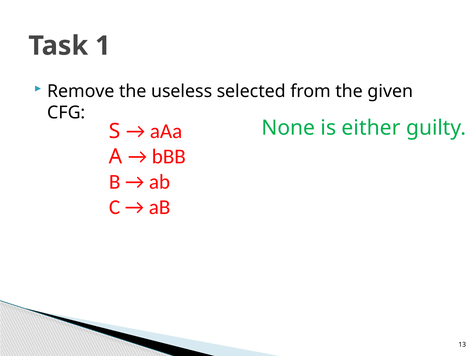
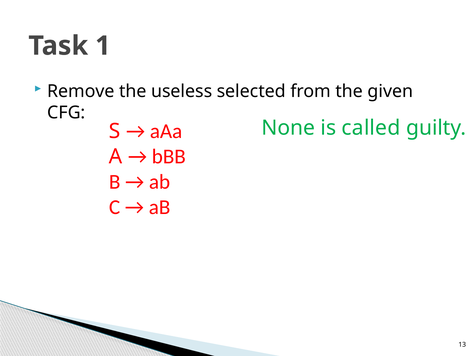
either: either -> called
